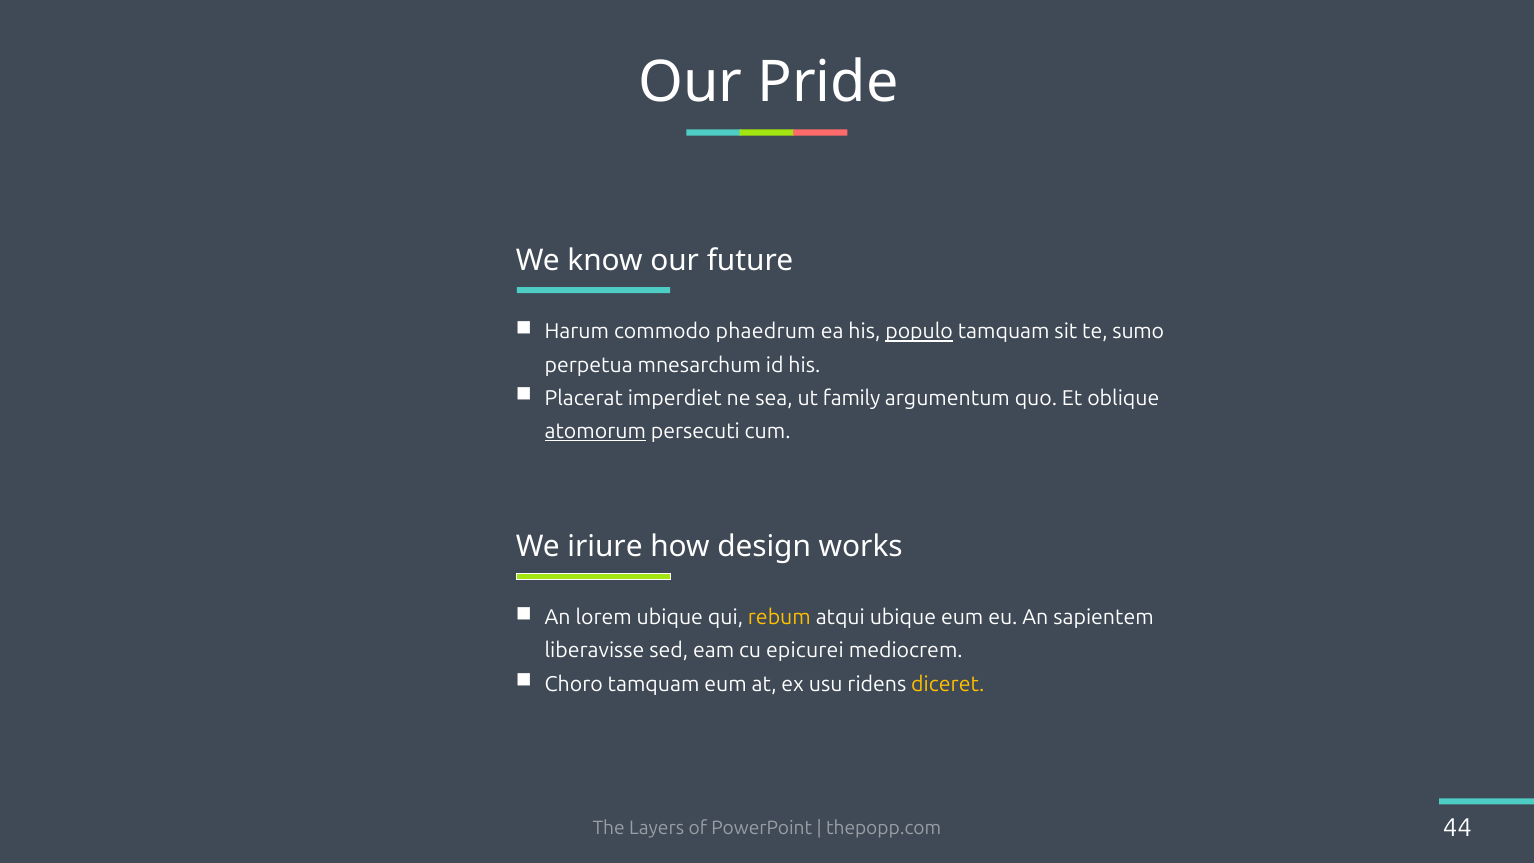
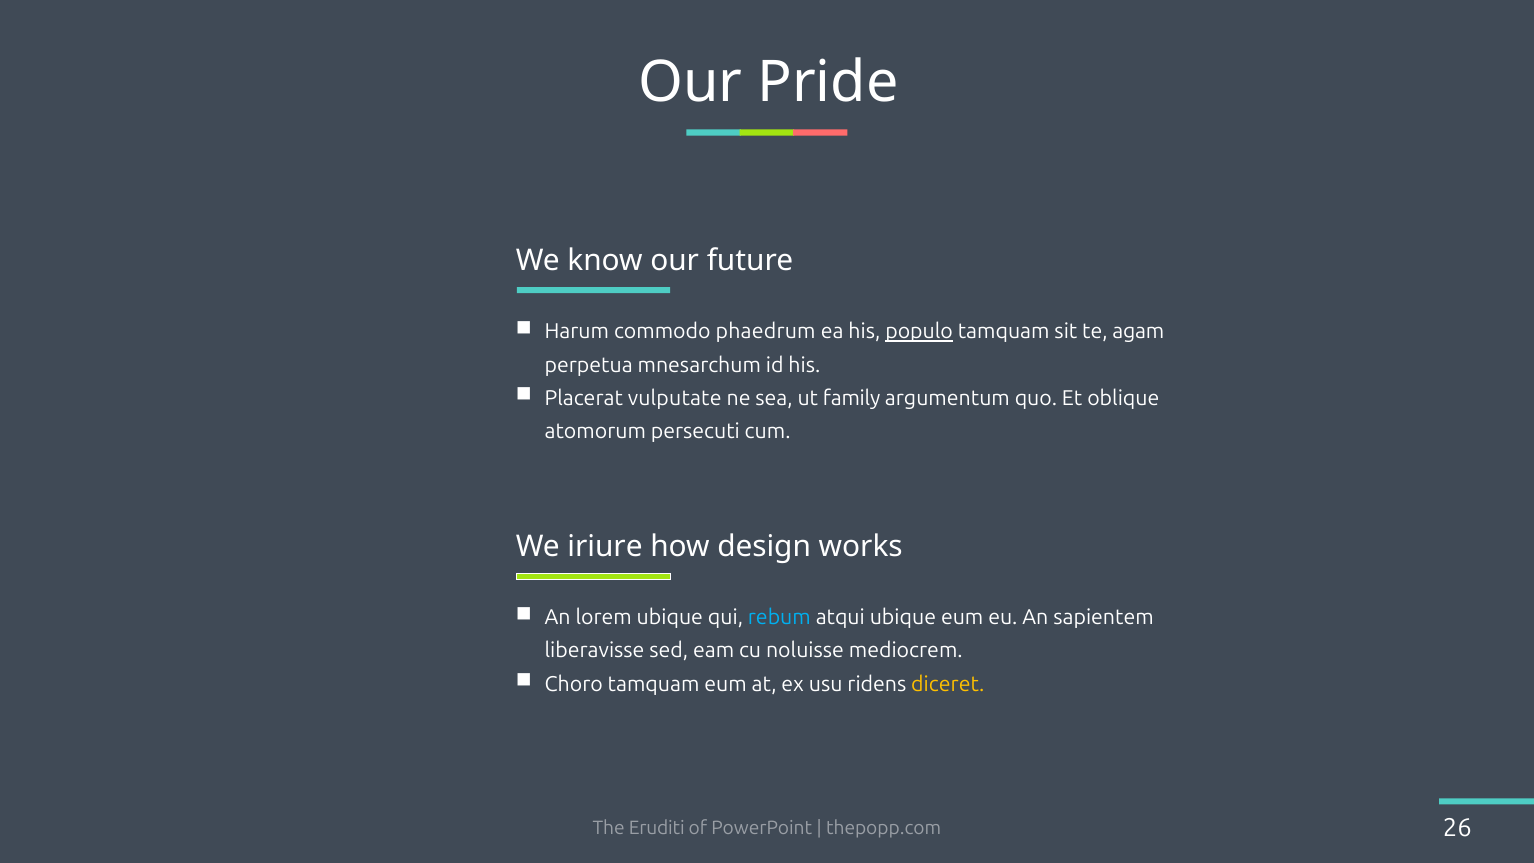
sumo: sumo -> agam
imperdiet: imperdiet -> vulputate
atomorum underline: present -> none
rebum colour: yellow -> light blue
epicurei: epicurei -> noluisse
Layers: Layers -> Eruditi
44: 44 -> 26
